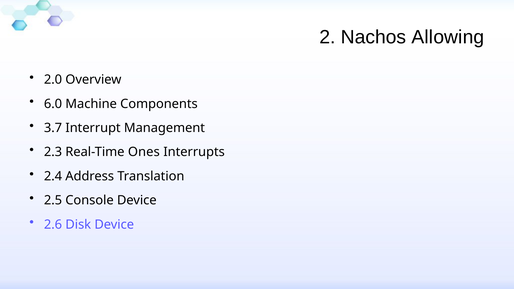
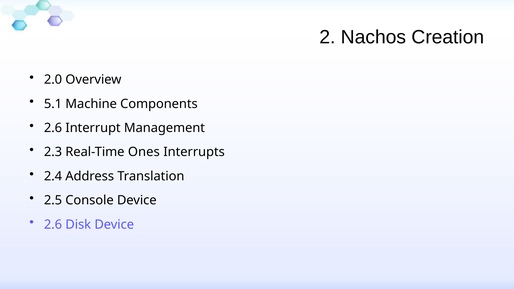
Allowing: Allowing -> Creation
6.0: 6.0 -> 5.1
3.7 at (53, 128): 3.7 -> 2.6
